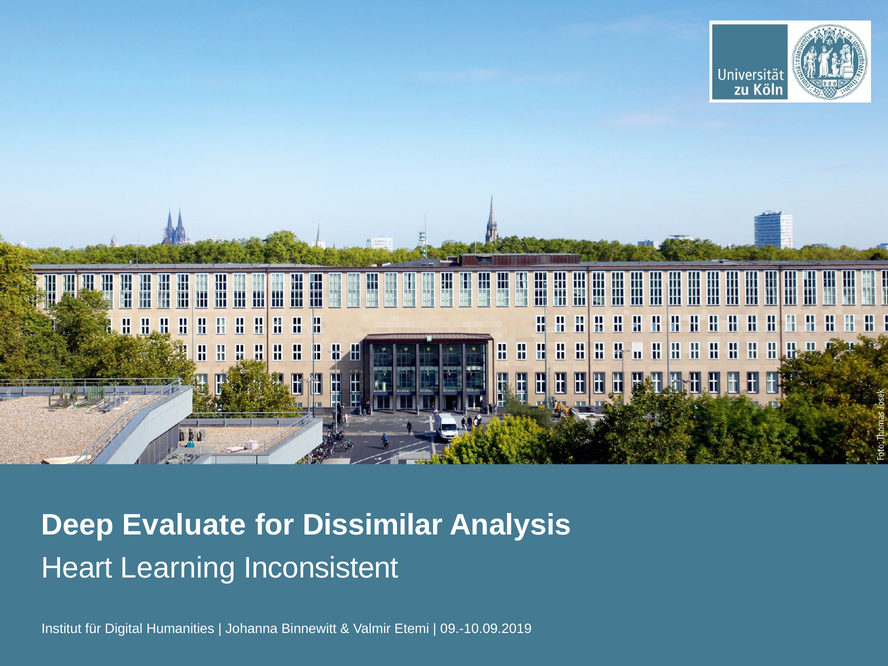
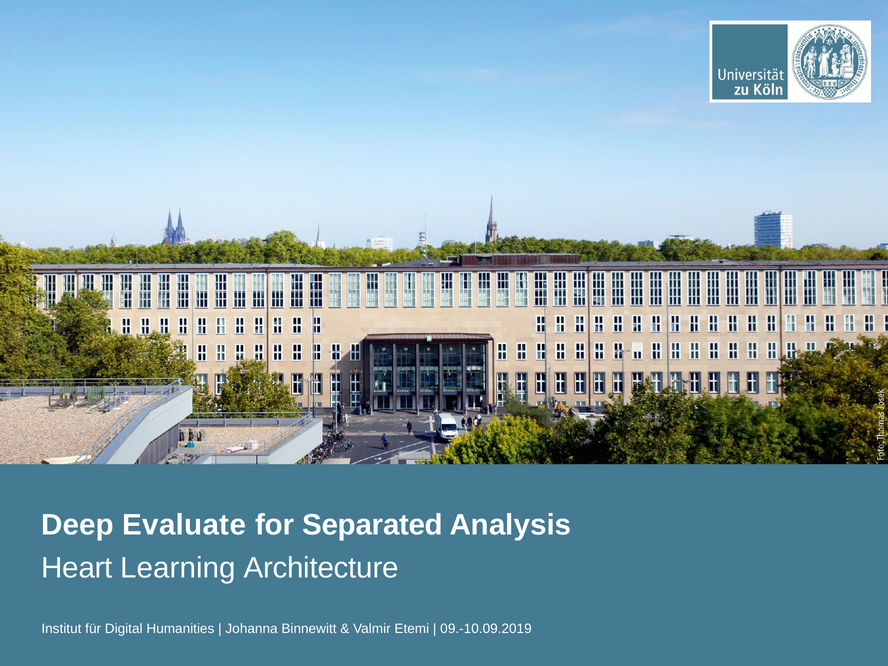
Dissimilar: Dissimilar -> Separated
Inconsistent: Inconsistent -> Architecture
